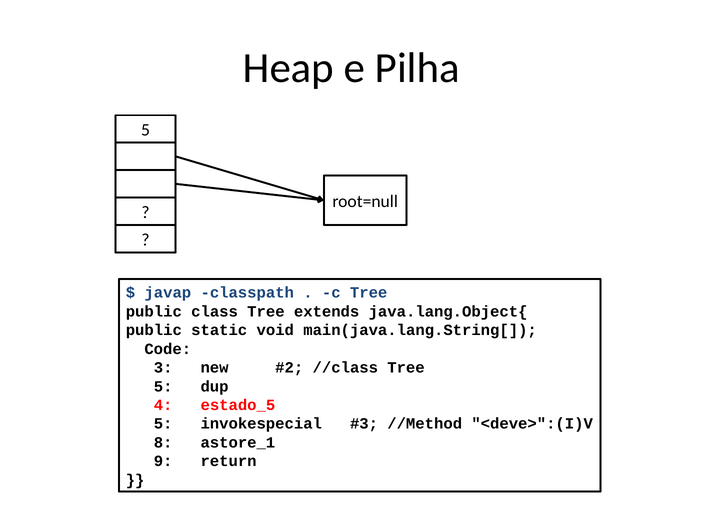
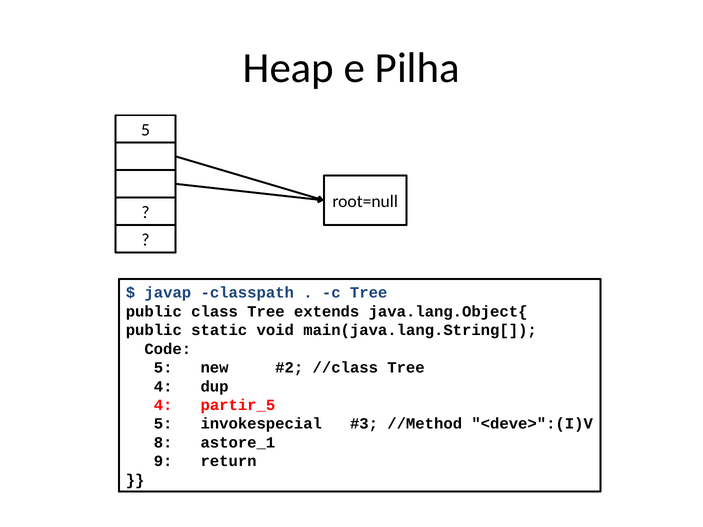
3 at (163, 368): 3 -> 5
5 at (163, 387): 5 -> 4
estado_5: estado_5 -> partir_5
